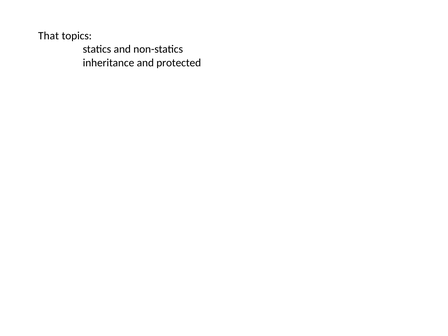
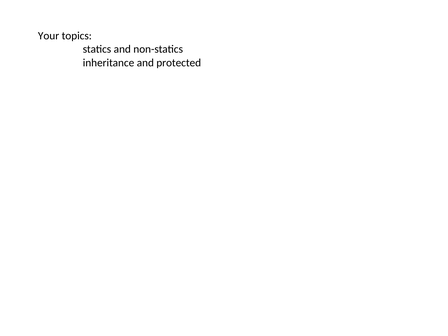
That: That -> Your
